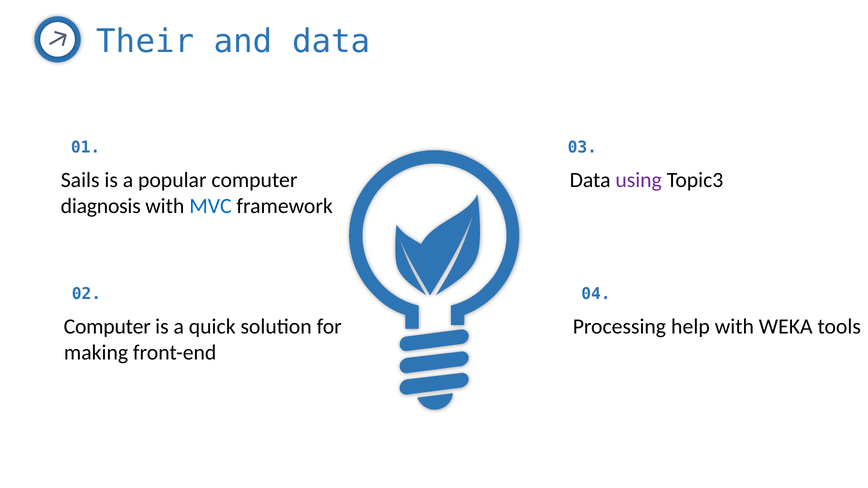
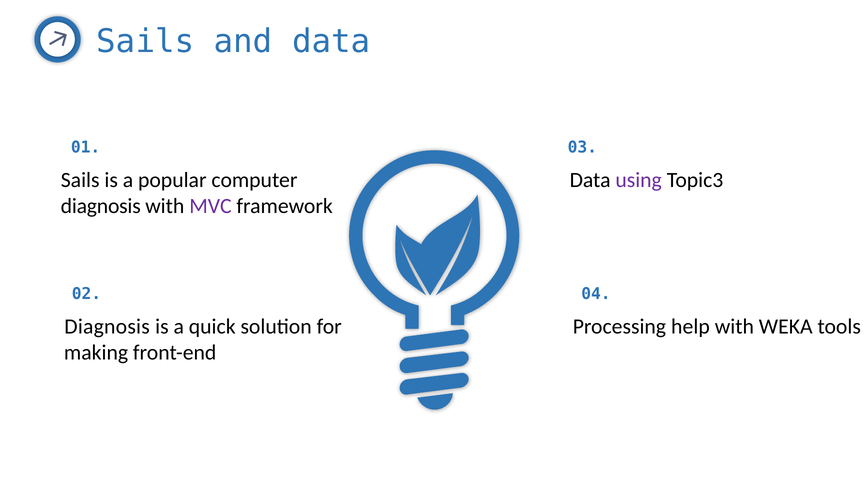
Their at (145, 41): Their -> Sails
MVC colour: blue -> purple
Computer at (107, 327): Computer -> Diagnosis
